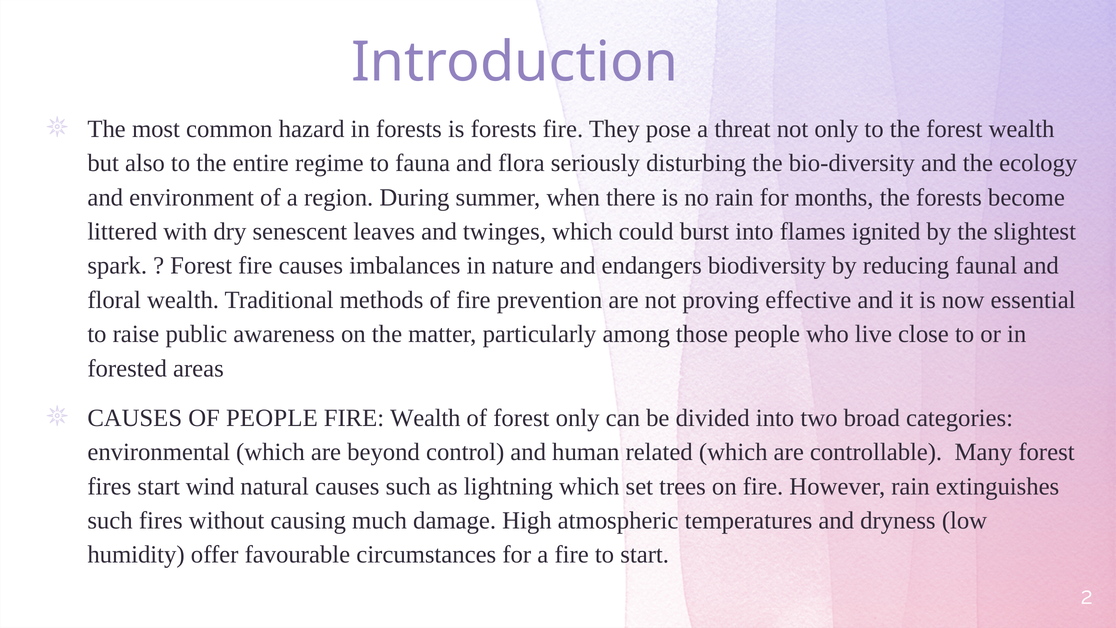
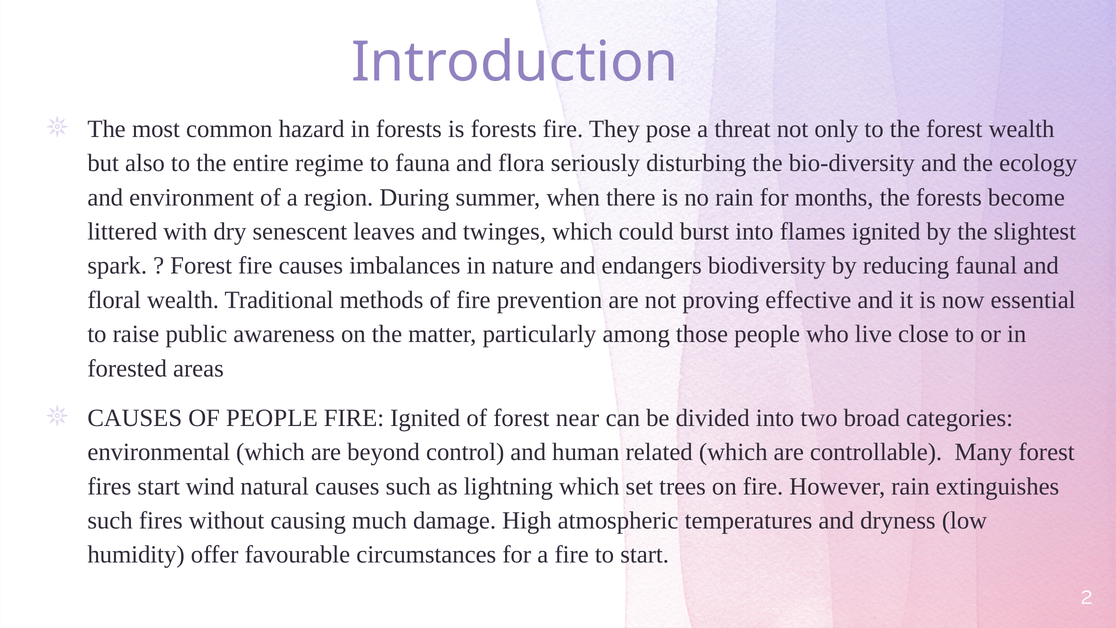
FIRE Wealth: Wealth -> Ignited
forest only: only -> near
